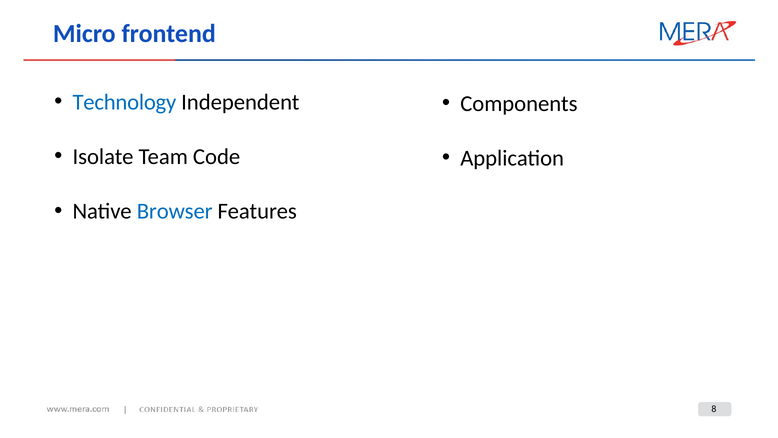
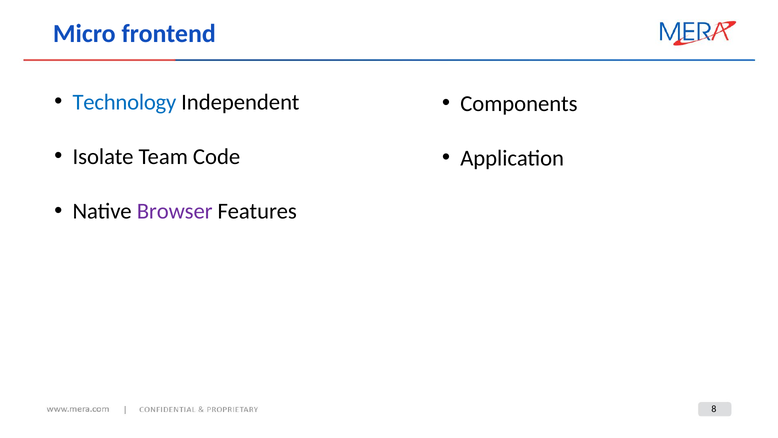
Browser colour: blue -> purple
